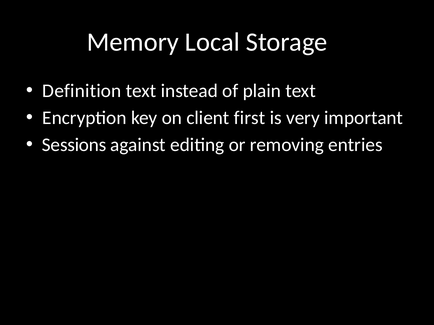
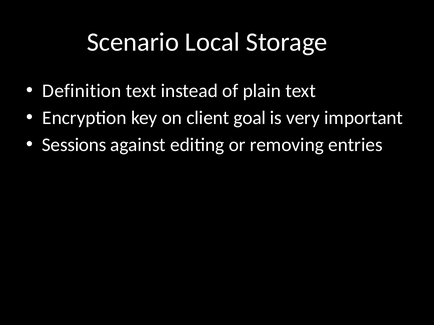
Memory: Memory -> Scenario
first: first -> goal
